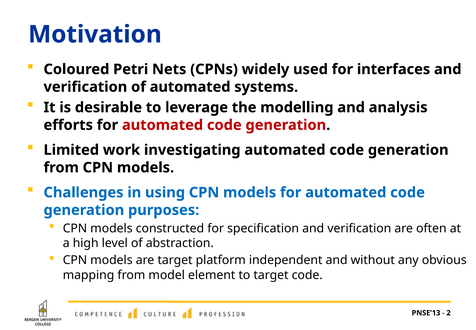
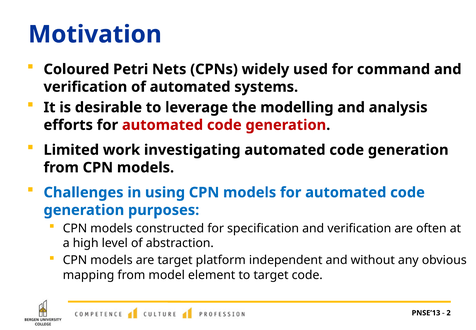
interfaces: interfaces -> command
